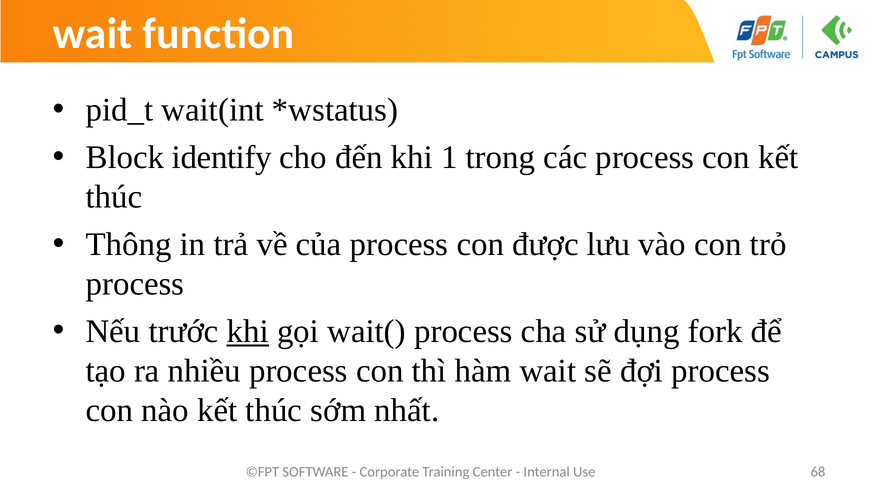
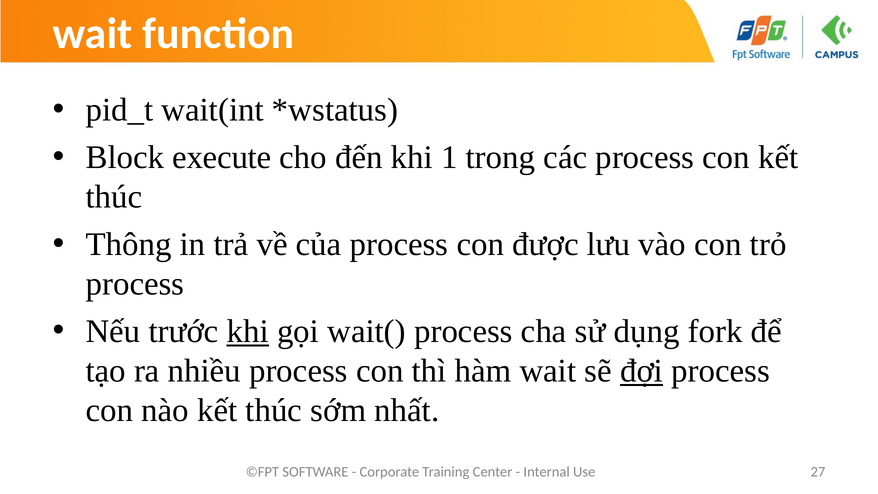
identify: identify -> execute
đợi underline: none -> present
68: 68 -> 27
